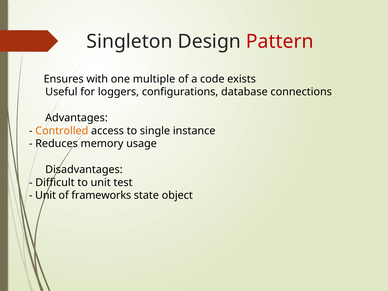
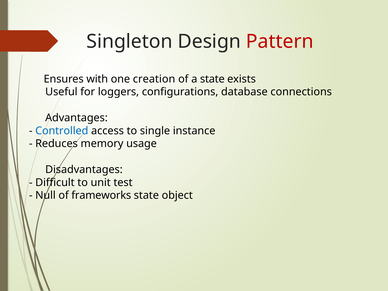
multiple: multiple -> creation
a code: code -> state
Controlled colour: orange -> blue
Unit at (46, 195): Unit -> Null
